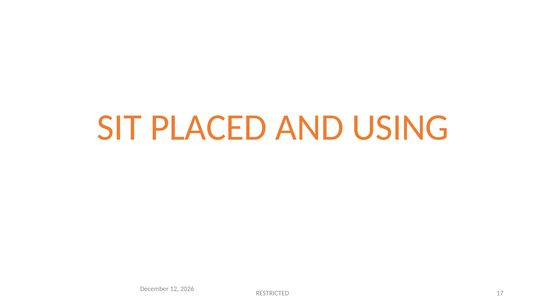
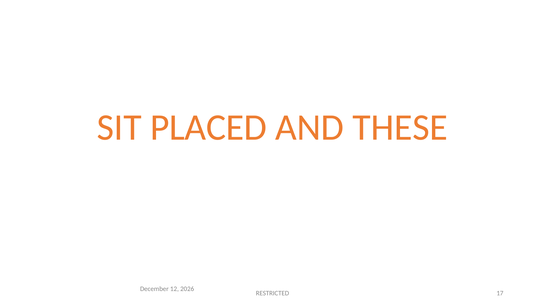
USING: USING -> THESE
